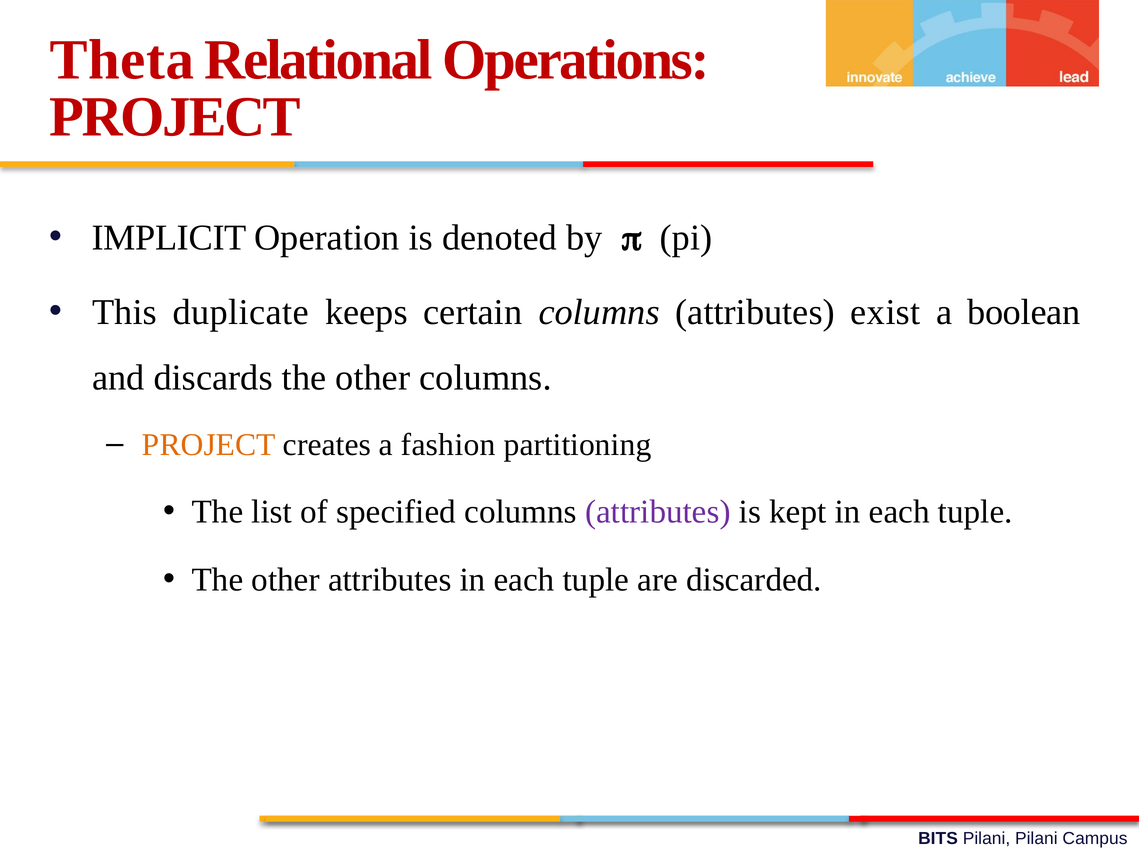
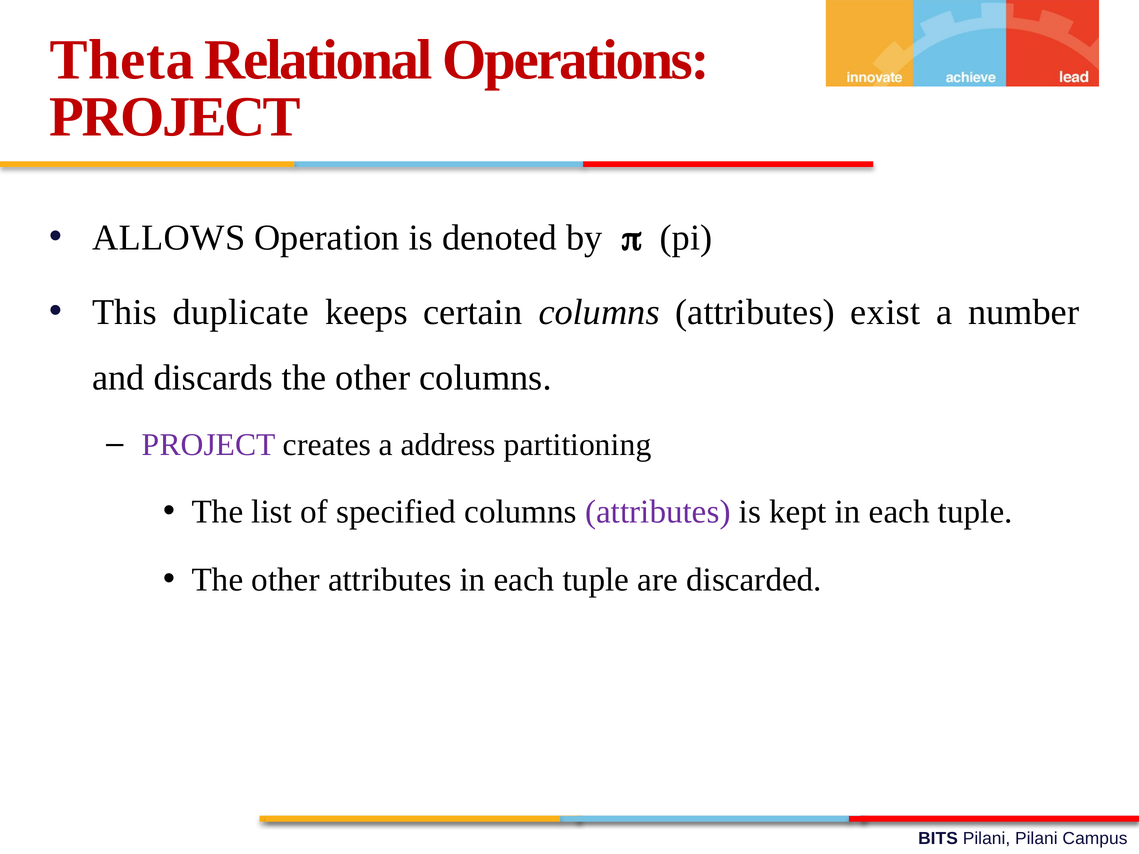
IMPLICIT: IMPLICIT -> ALLOWS
boolean: boolean -> number
PROJECT at (209, 445) colour: orange -> purple
fashion: fashion -> address
